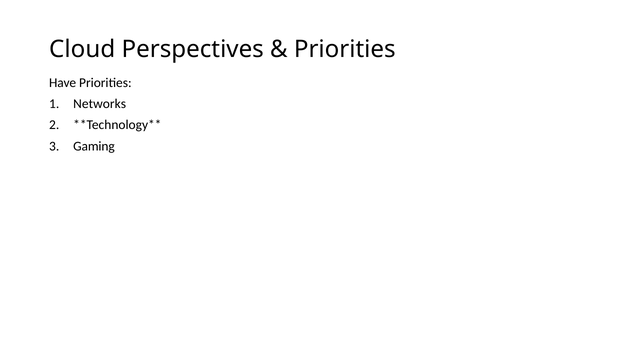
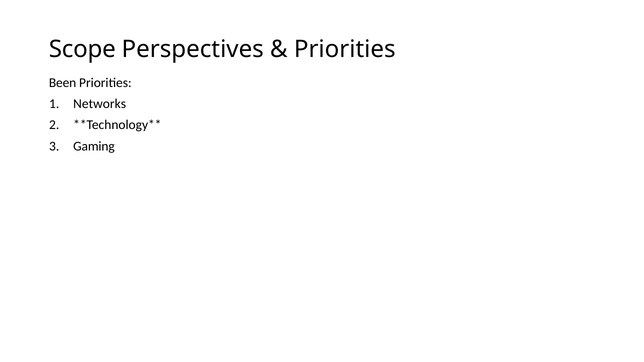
Cloud: Cloud -> Scope
Have: Have -> Been
